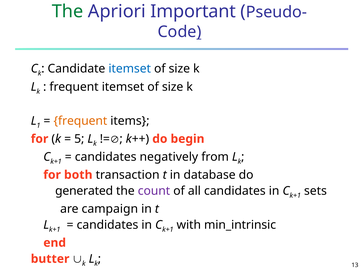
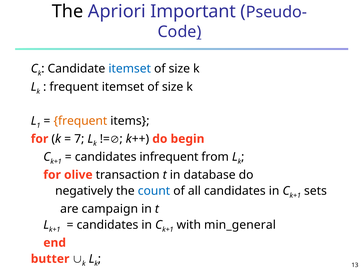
The at (68, 12) colour: green -> black
5: 5 -> 7
negatively: negatively -> infrequent
both: both -> olive
generated: generated -> negatively
count colour: purple -> blue
min_intrinsic: min_intrinsic -> min_general
